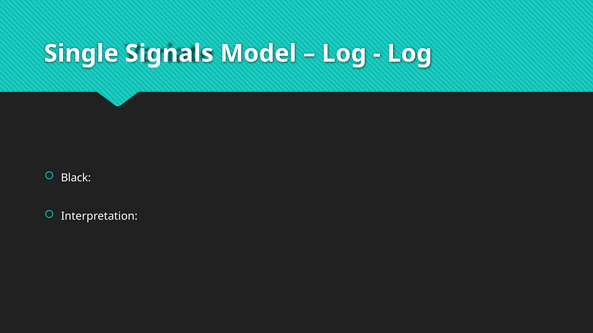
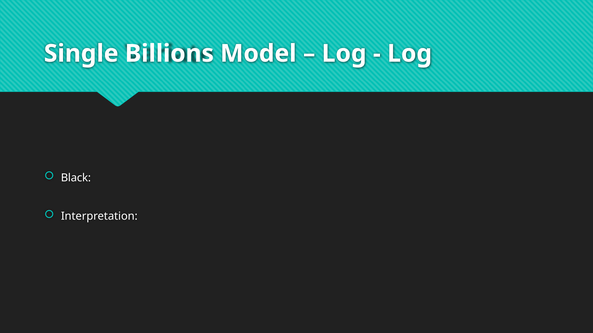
Signals: Signals -> Billions
